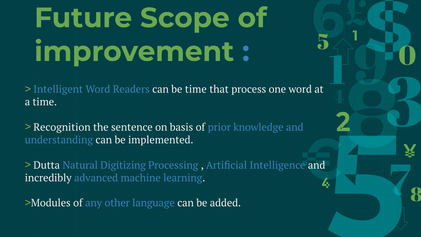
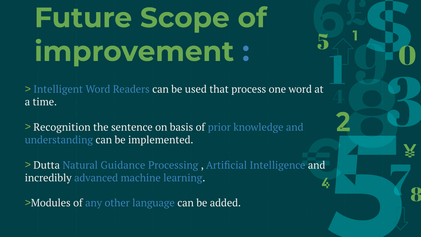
be time: time -> used
Digitizing: Digitizing -> Guidance
